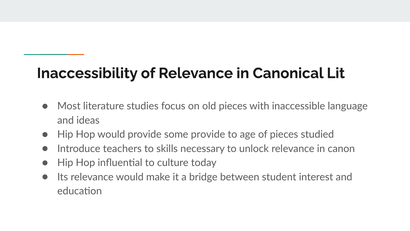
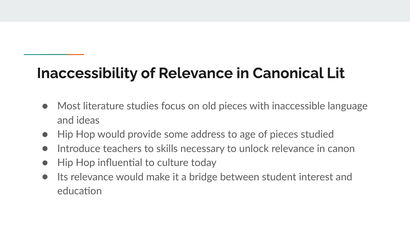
some provide: provide -> address
